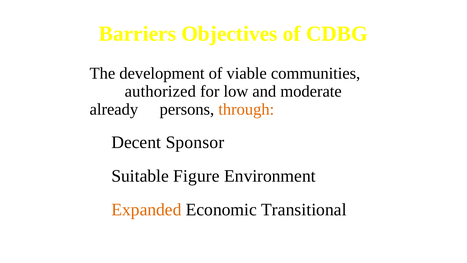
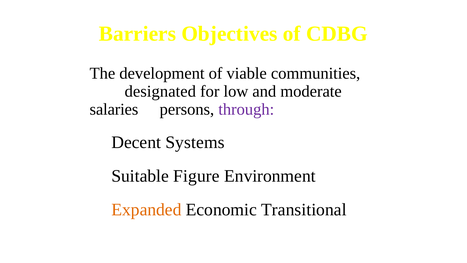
authorized: authorized -> designated
already: already -> salaries
through colour: orange -> purple
Sponsor: Sponsor -> Systems
